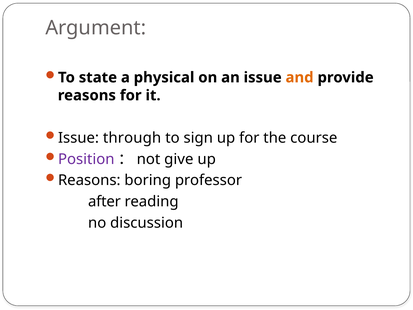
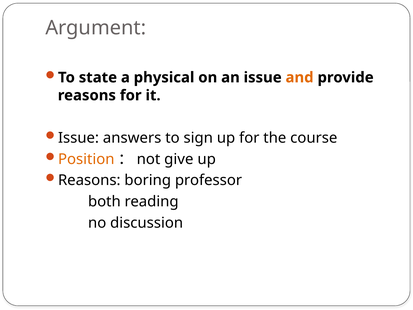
through: through -> answers
Position colour: purple -> orange
after: after -> both
